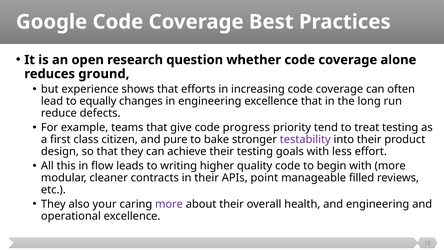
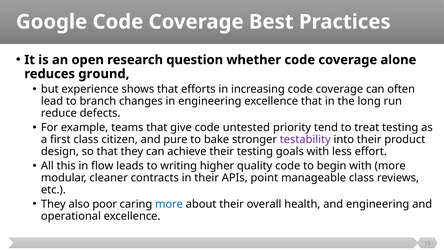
equally: equally -> branch
progress: progress -> untested
manageable filled: filled -> class
your: your -> poor
more at (169, 204) colour: purple -> blue
